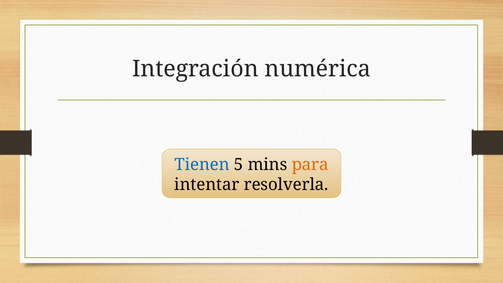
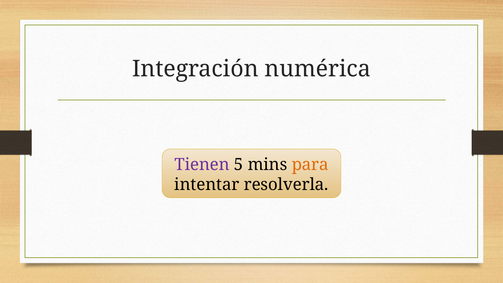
Tienen colour: blue -> purple
